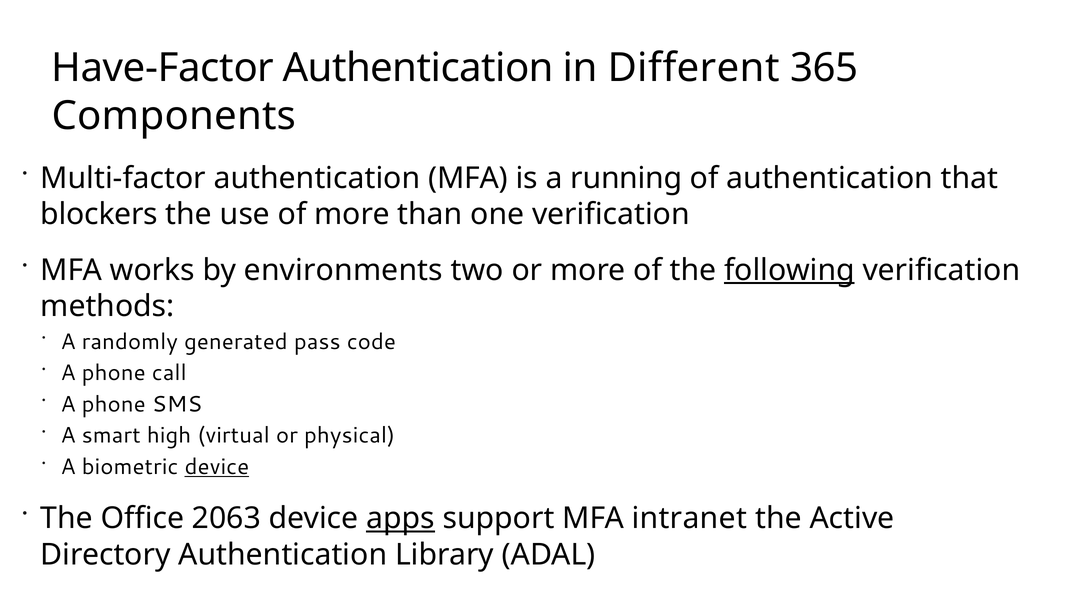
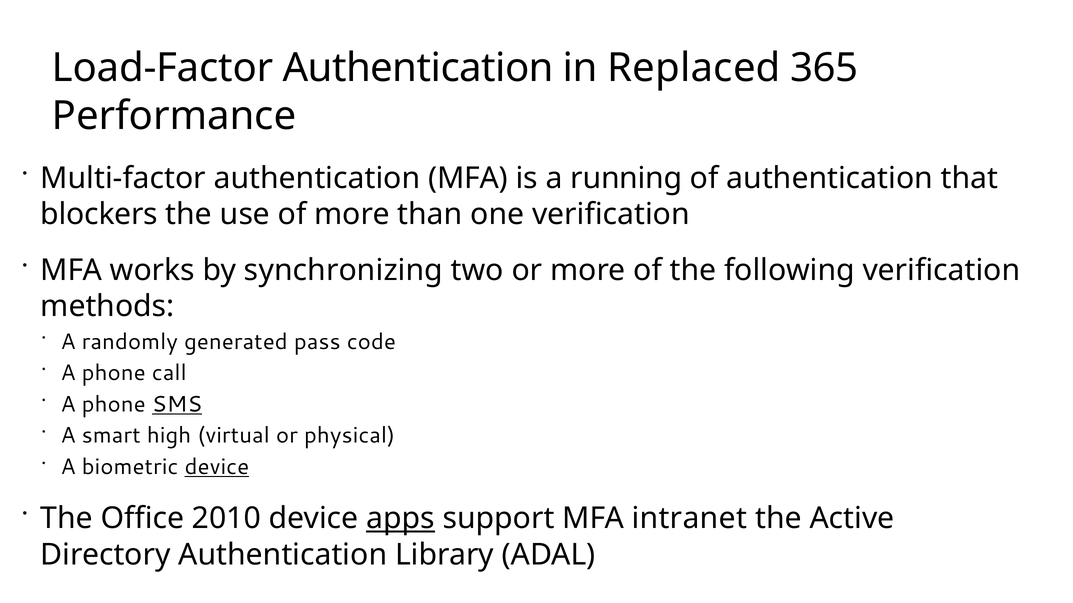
Have-Factor: Have-Factor -> Load-Factor
Different: Different -> Replaced
Components: Components -> Performance
environments: environments -> synchronizing
following underline: present -> none
SMS underline: none -> present
2063: 2063 -> 2010
